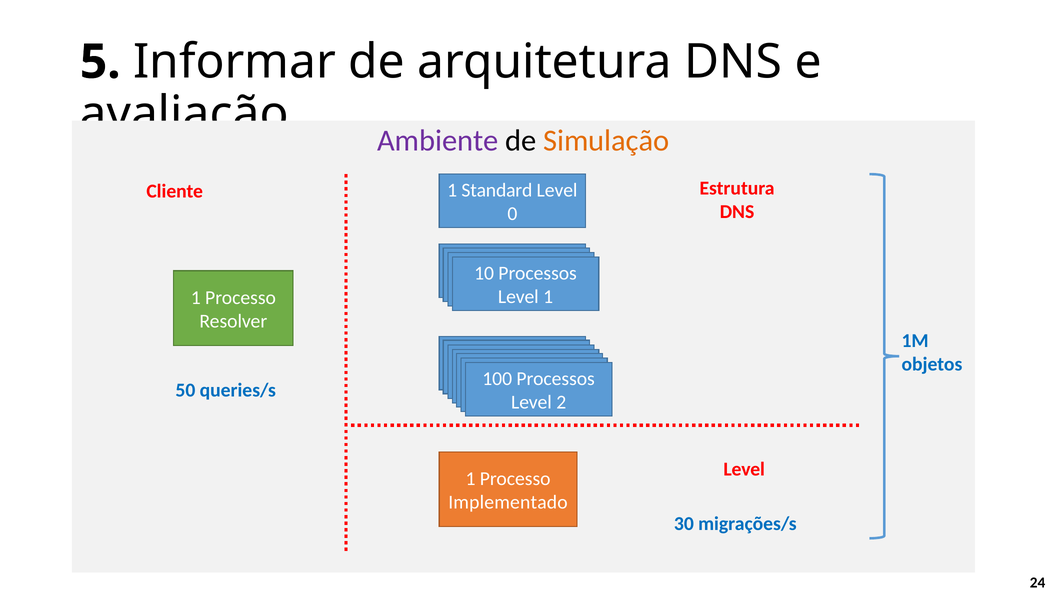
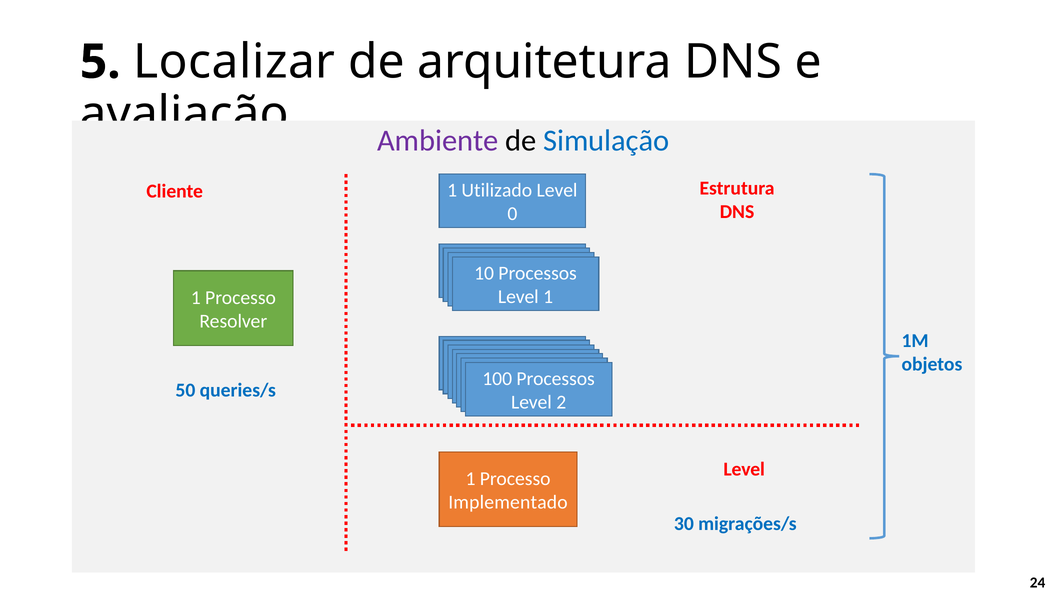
Informar: Informar -> Localizar
Simulação colour: orange -> blue
Standard: Standard -> Utilizado
